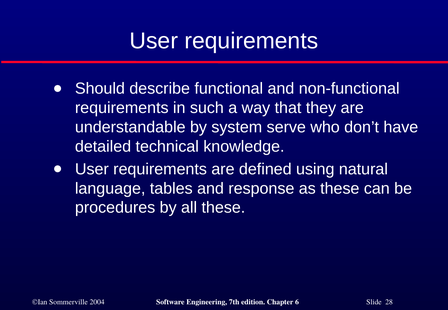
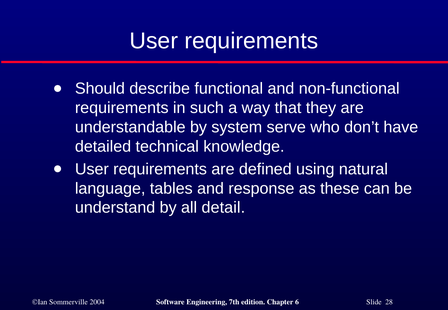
procedures: procedures -> understand
all these: these -> detail
